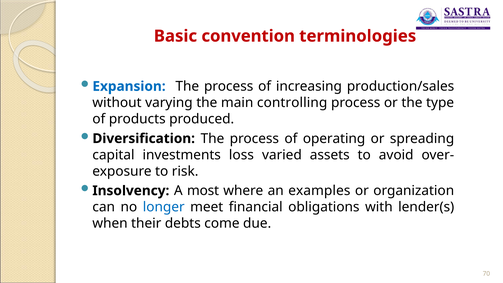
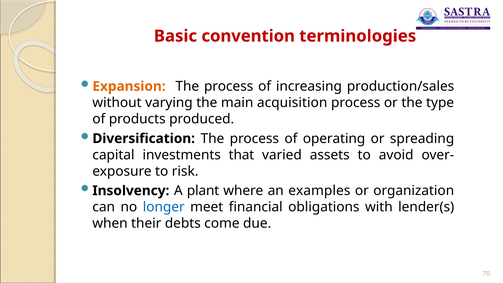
Expansion colour: blue -> orange
controlling: controlling -> acquisition
loss: loss -> that
most: most -> plant
